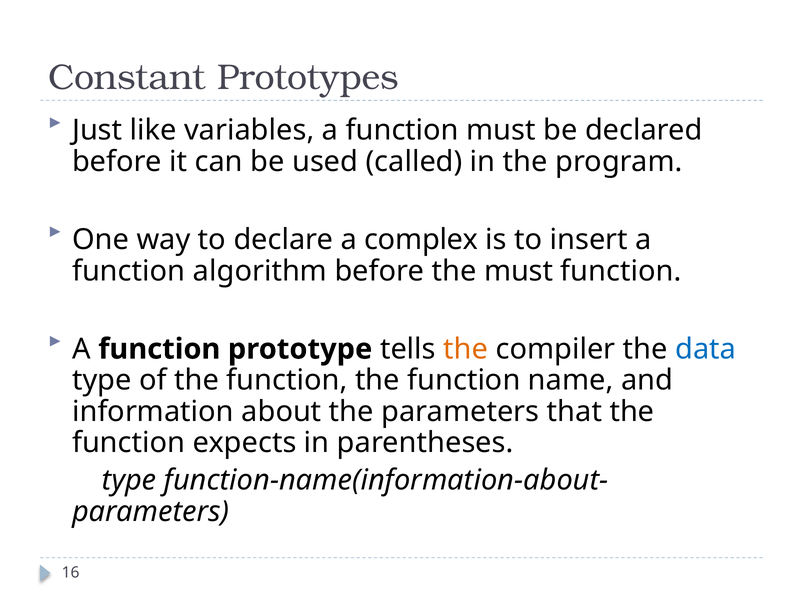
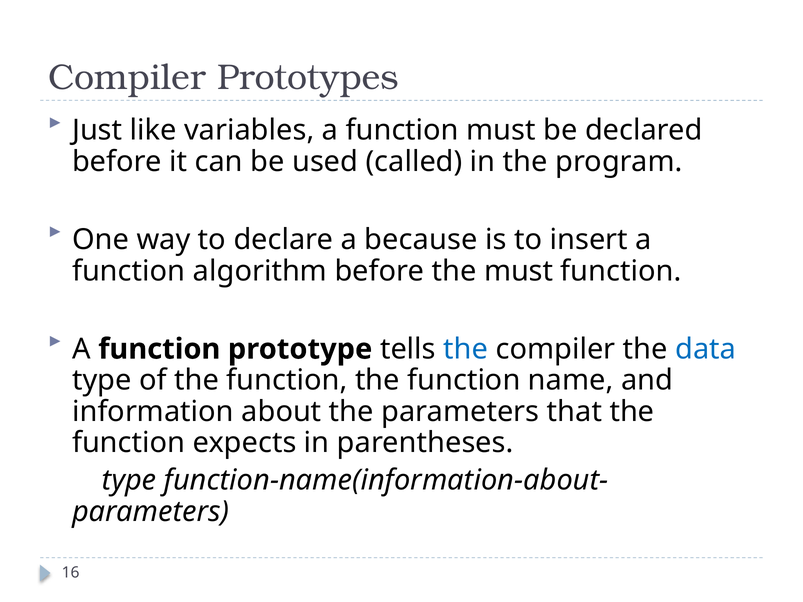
Constant at (127, 77): Constant -> Compiler
complex: complex -> because
the at (466, 349) colour: orange -> blue
